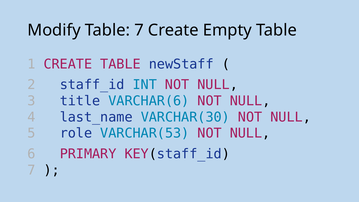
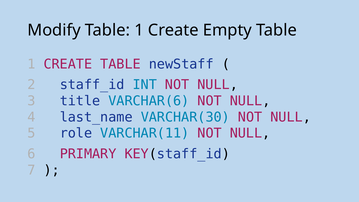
Modify Table 7: 7 -> 1
VARCHAR(53: VARCHAR(53 -> VARCHAR(11
